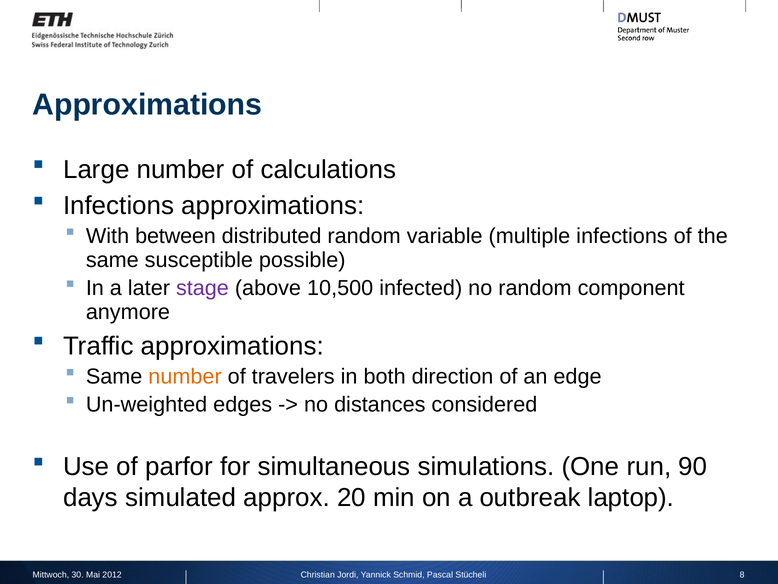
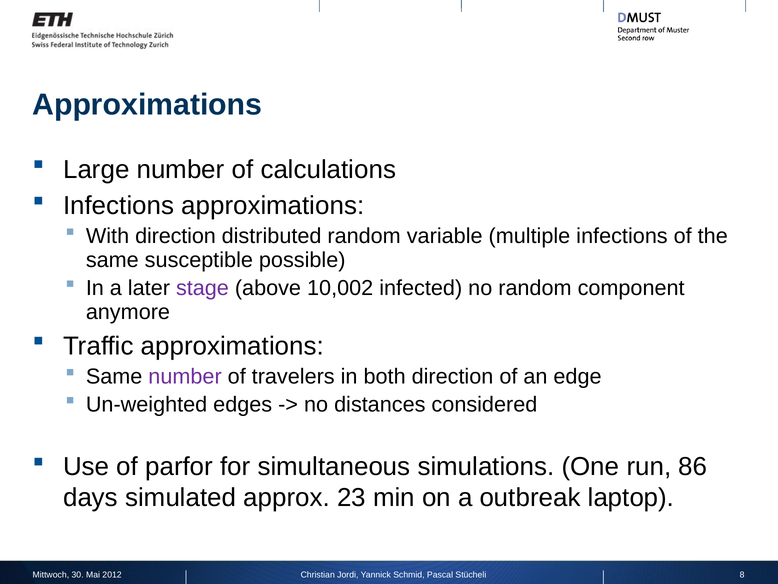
With between: between -> direction
10,500: 10,500 -> 10,002
number at (185, 376) colour: orange -> purple
90: 90 -> 86
20: 20 -> 23
